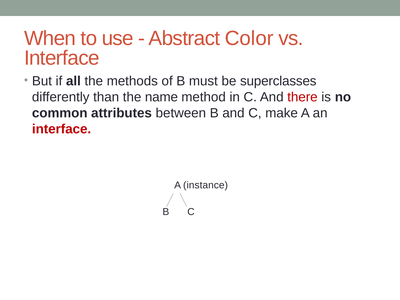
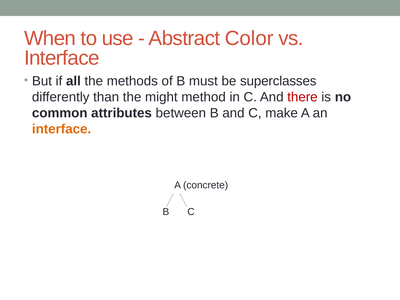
name: name -> might
interface at (62, 129) colour: red -> orange
instance: instance -> concrete
